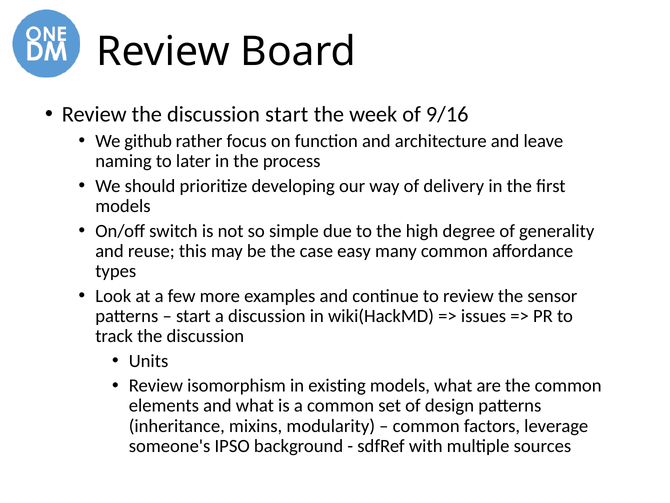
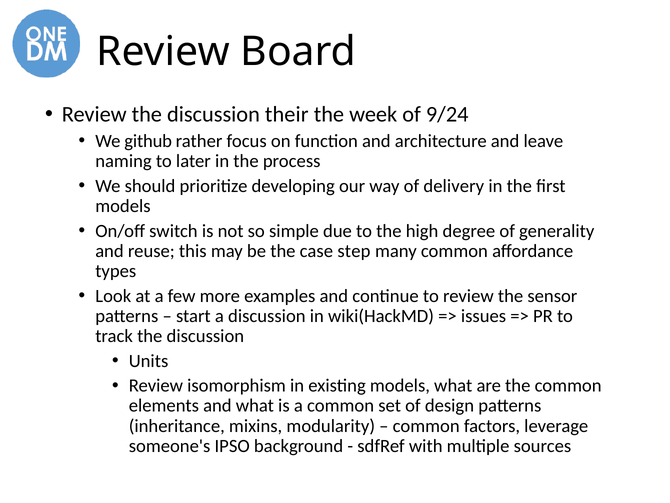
discussion start: start -> their
9/16: 9/16 -> 9/24
easy: easy -> step
